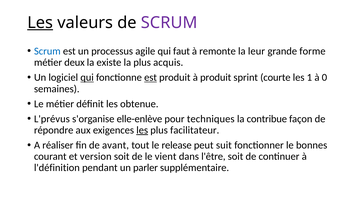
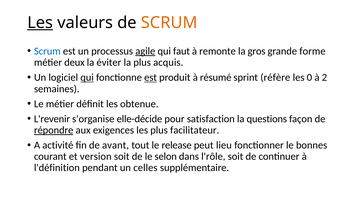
SCRUM at (169, 23) colour: purple -> orange
agile underline: none -> present
leur: leur -> gros
existe: existe -> éviter
à produit: produit -> résumé
courte: courte -> réfère
1: 1 -> 0
0: 0 -> 2
L'prévus: L'prévus -> L'revenir
elle-enlève: elle-enlève -> elle-décide
techniques: techniques -> satisfaction
contribue: contribue -> questions
répondre underline: none -> present
les at (142, 130) underline: present -> none
réaliser: réaliser -> activité
suit: suit -> lieu
vient: vient -> selon
l'être: l'être -> l'rôle
parler: parler -> celles
